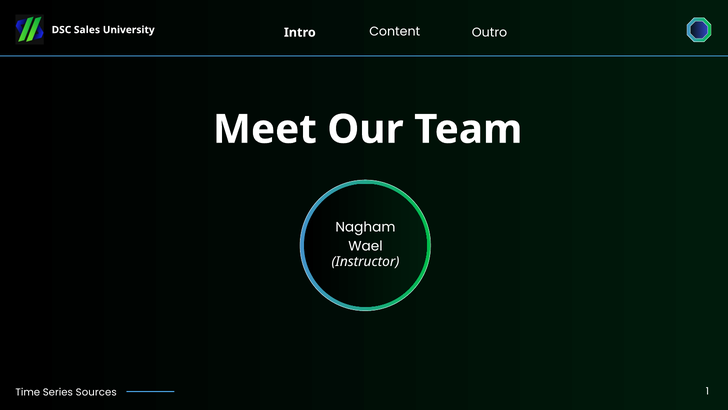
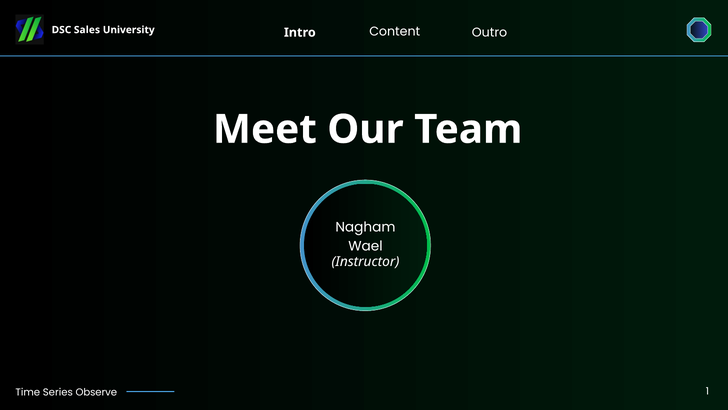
Sources: Sources -> Observe
